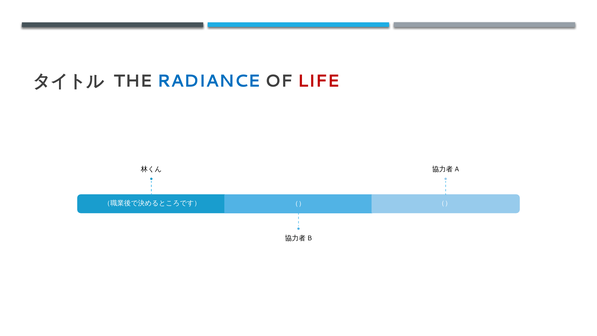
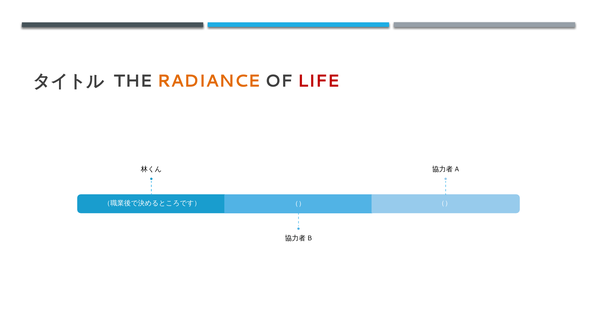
RADIANCE colour: blue -> orange
